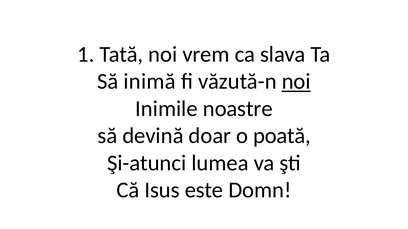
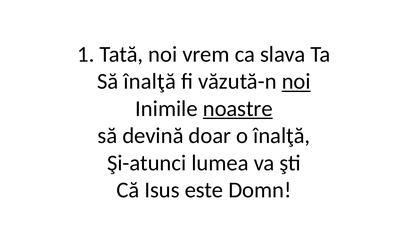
Să inimă: inimă -> înalţă
noastre underline: none -> present
o poată: poată -> înalţă
